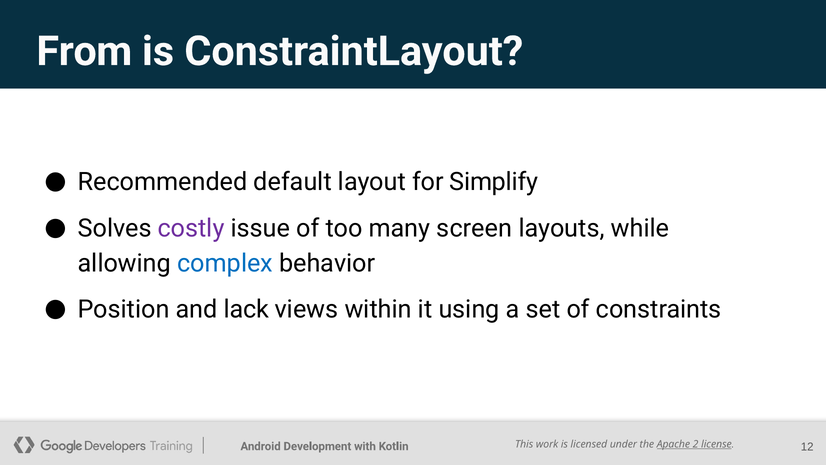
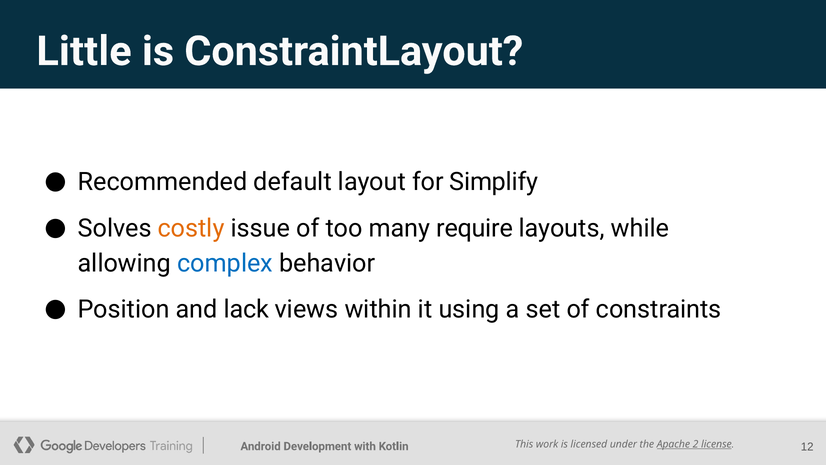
From: From -> Little
costly colour: purple -> orange
screen: screen -> require
